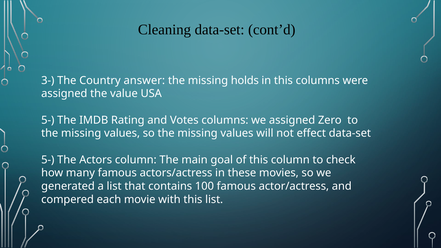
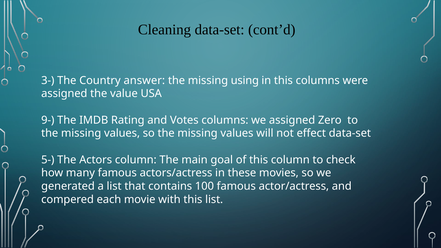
holds: holds -> using
5- at (48, 120): 5- -> 9-
